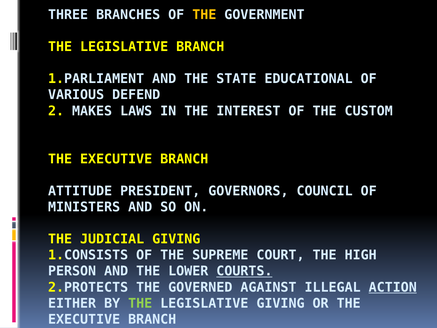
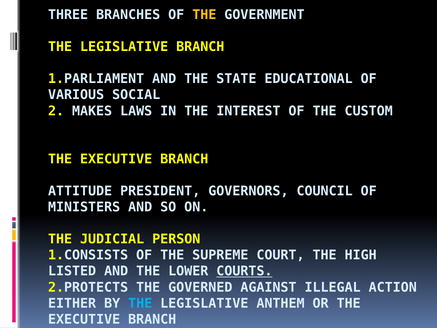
DEFEND: DEFEND -> SOCIAL
JUDICIAL GIVING: GIVING -> PERSON
PERSON: PERSON -> LISTED
ACTION underline: present -> none
THE at (140, 303) colour: light green -> light blue
LEGISLATIVE GIVING: GIVING -> ANTHEM
